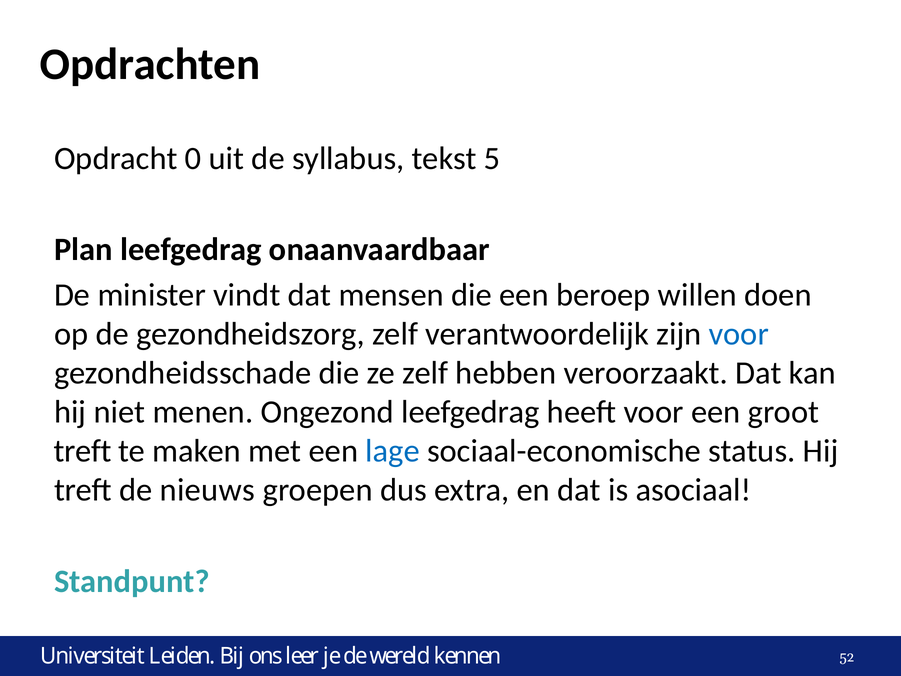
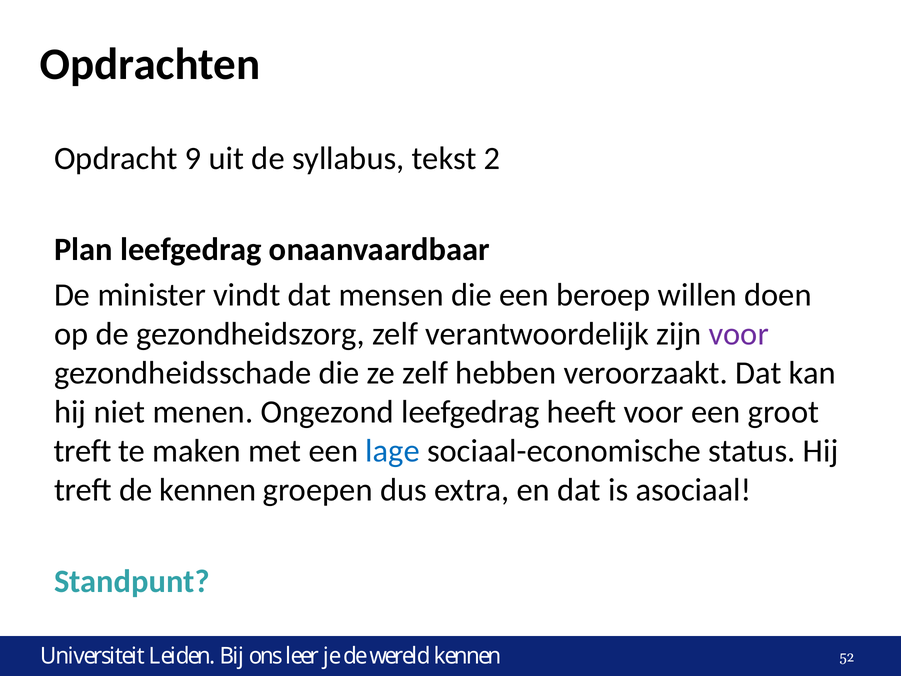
0: 0 -> 9
5: 5 -> 2
voor at (739, 334) colour: blue -> purple
nieuws: nieuws -> kennen
